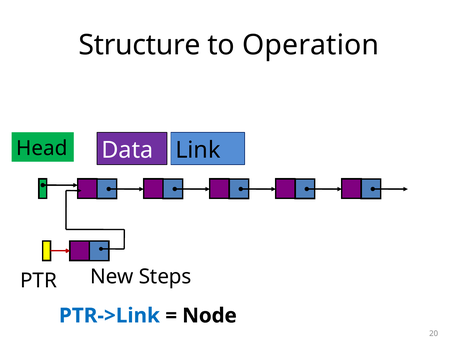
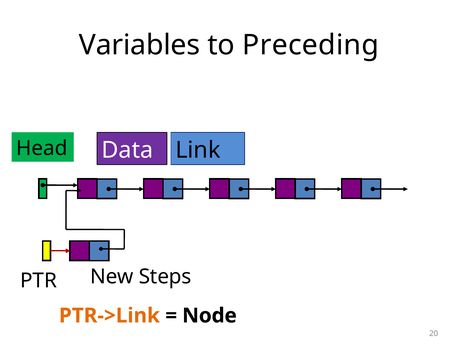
Structure: Structure -> Variables
Operation: Operation -> Preceding
PTR->Link colour: blue -> orange
